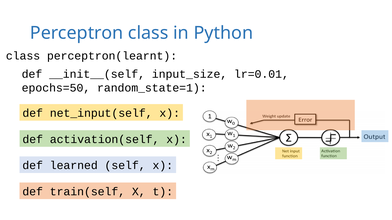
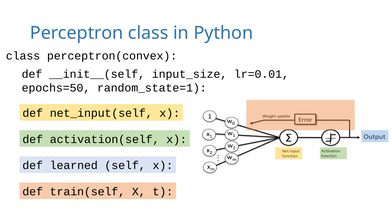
perceptron(learnt: perceptron(learnt -> perceptron(convex
